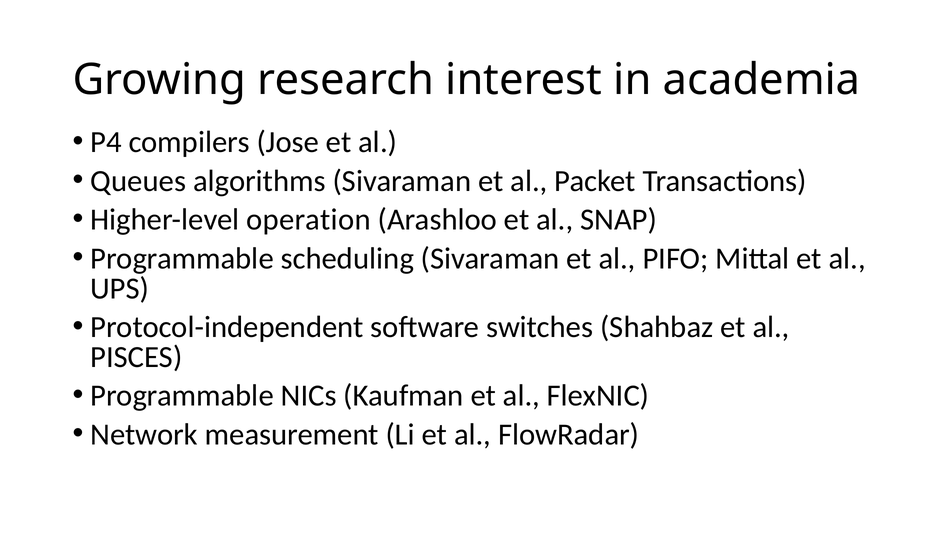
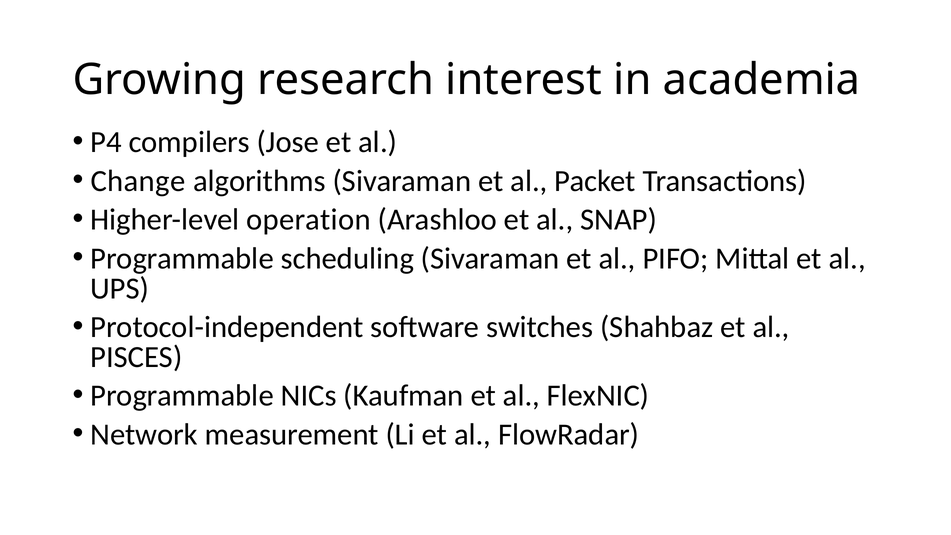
Queues: Queues -> Change
